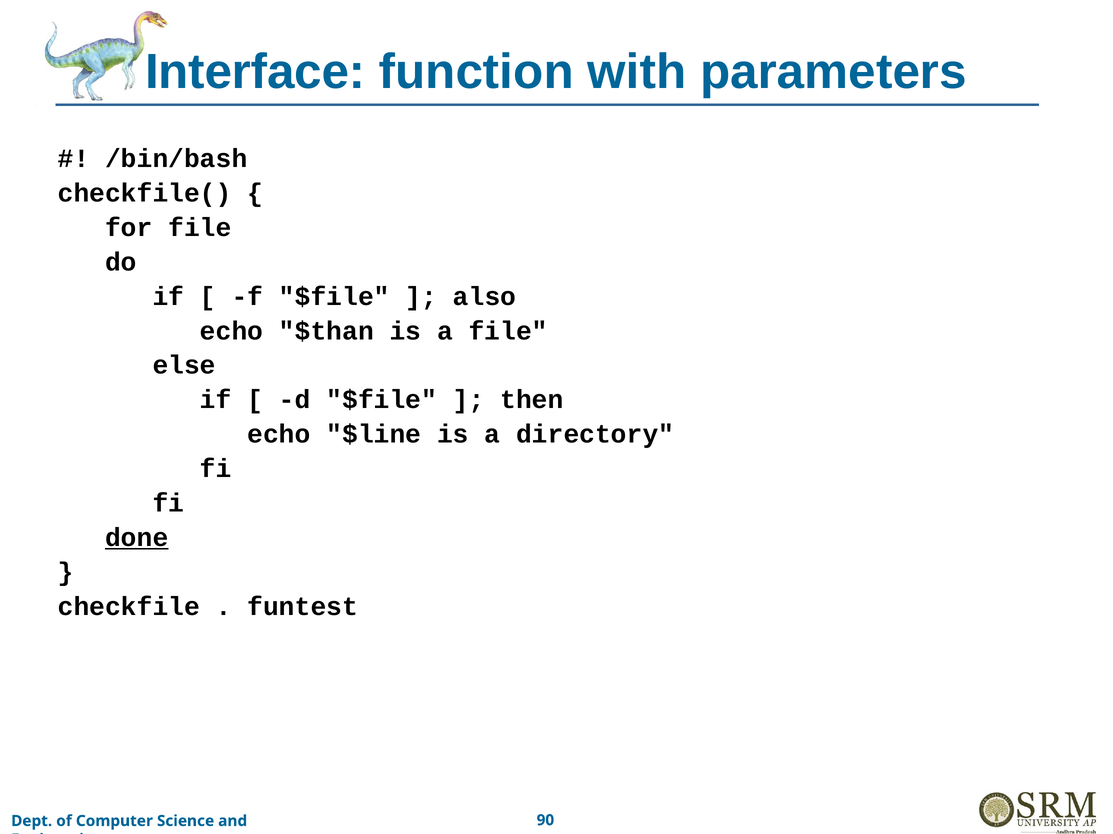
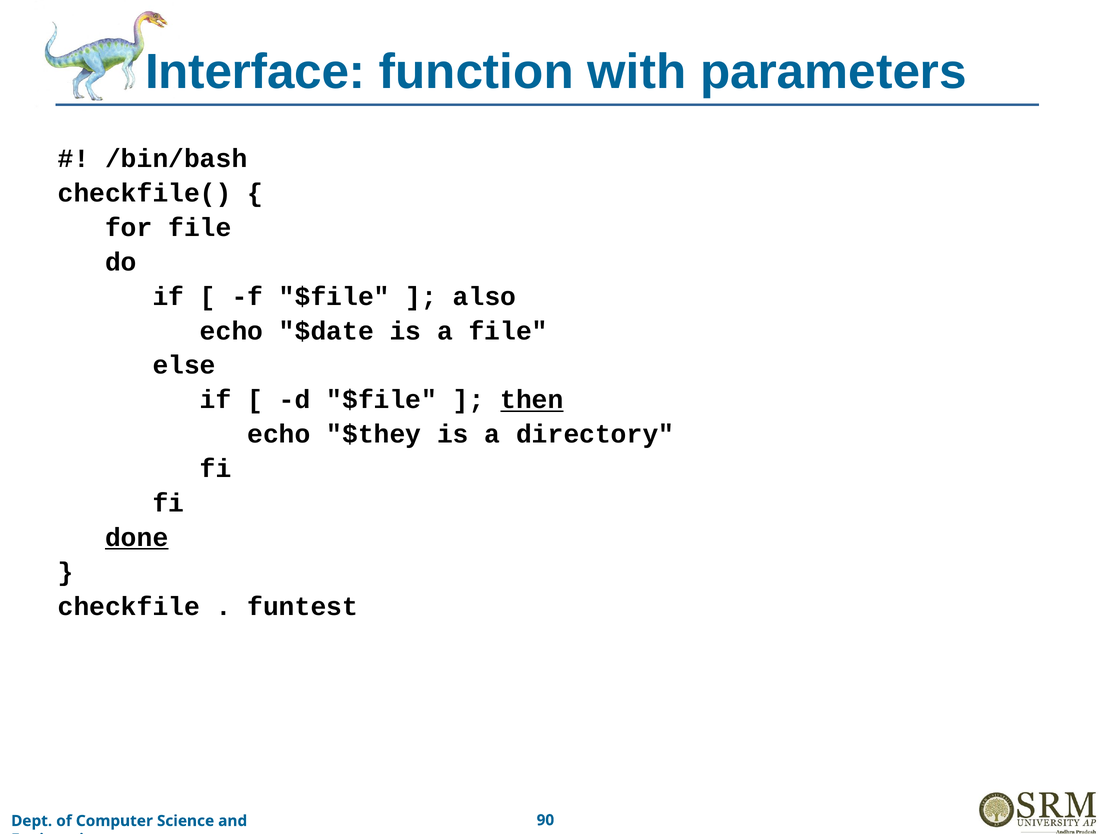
$than: $than -> $date
then underline: none -> present
$line: $line -> $they
